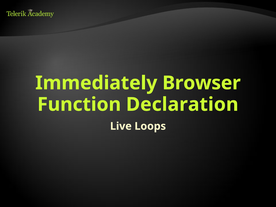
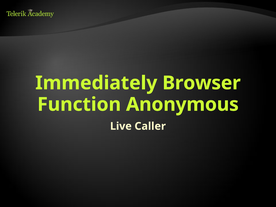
Declaration: Declaration -> Anonymous
Loops: Loops -> Caller
